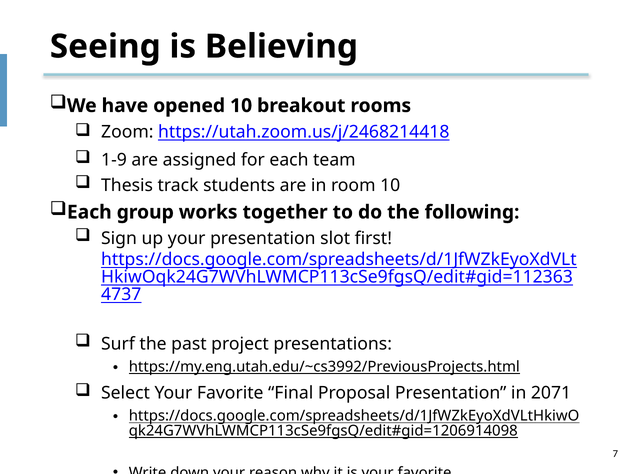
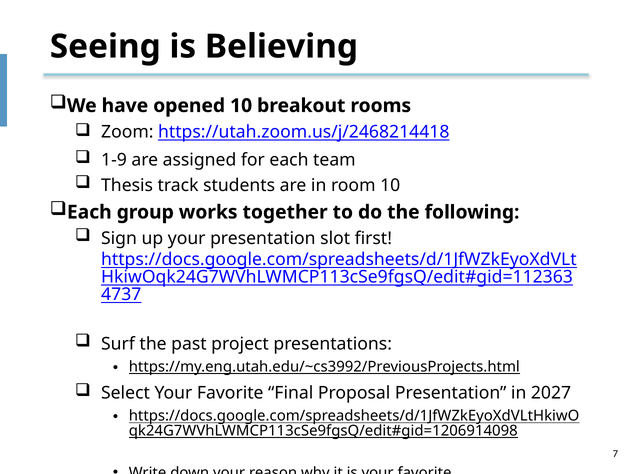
2071: 2071 -> 2027
